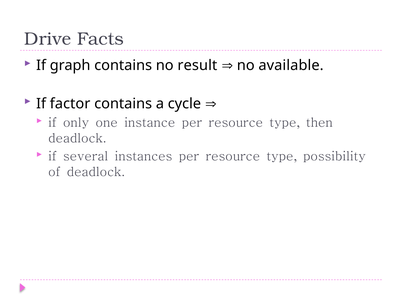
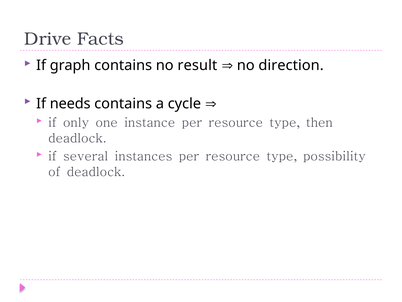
available: available -> direction
factor: factor -> needs
